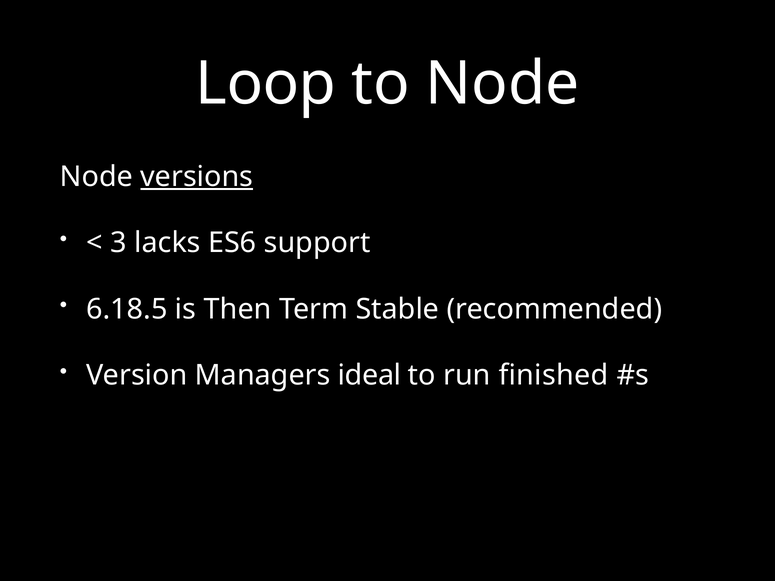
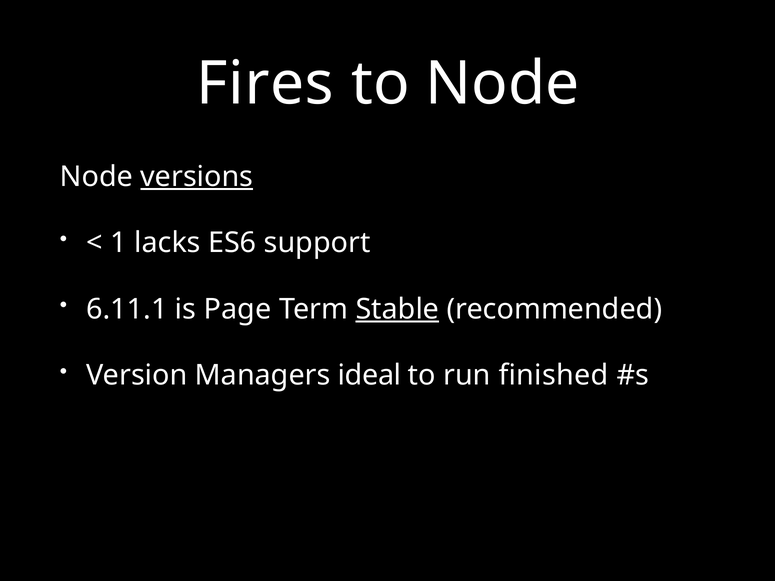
Loop: Loop -> Fires
3: 3 -> 1
6.18.5: 6.18.5 -> 6.11.1
Then: Then -> Page
Stable underline: none -> present
